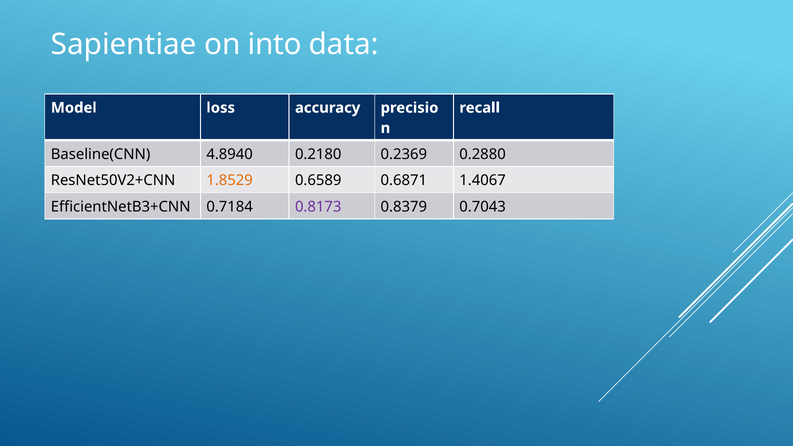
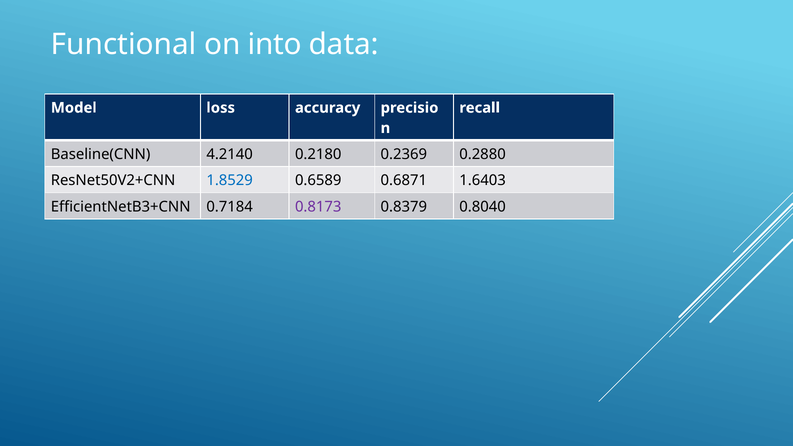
Sapientiae: Sapientiae -> Functional
4.8940: 4.8940 -> 4.2140
1.8529 colour: orange -> blue
1.4067: 1.4067 -> 1.6403
0.7043: 0.7043 -> 0.8040
